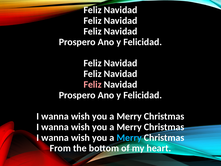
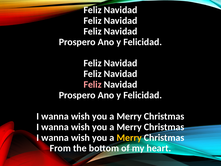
Merry at (129, 137) colour: light blue -> yellow
